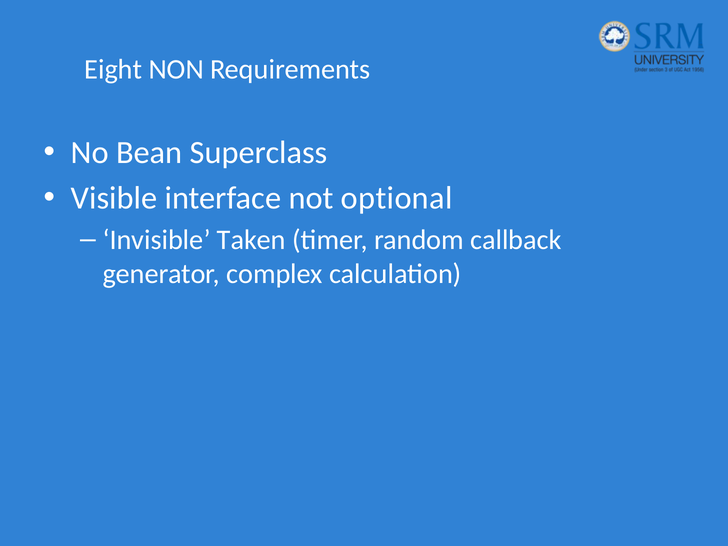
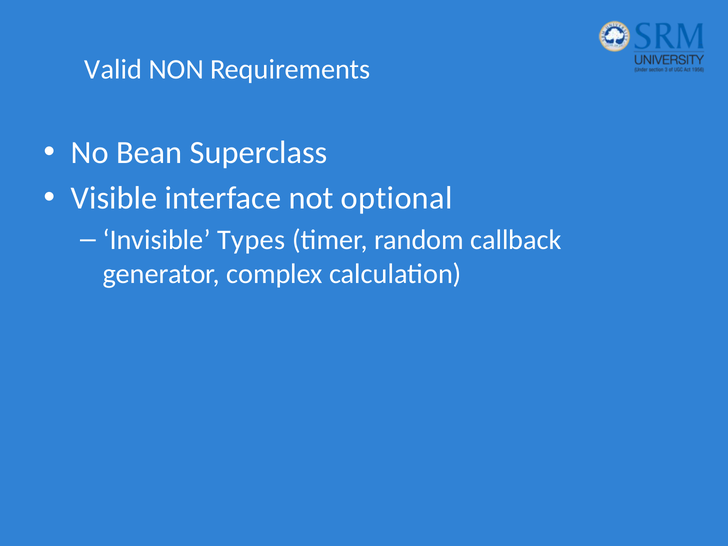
Eight: Eight -> Valid
Taken: Taken -> Types
